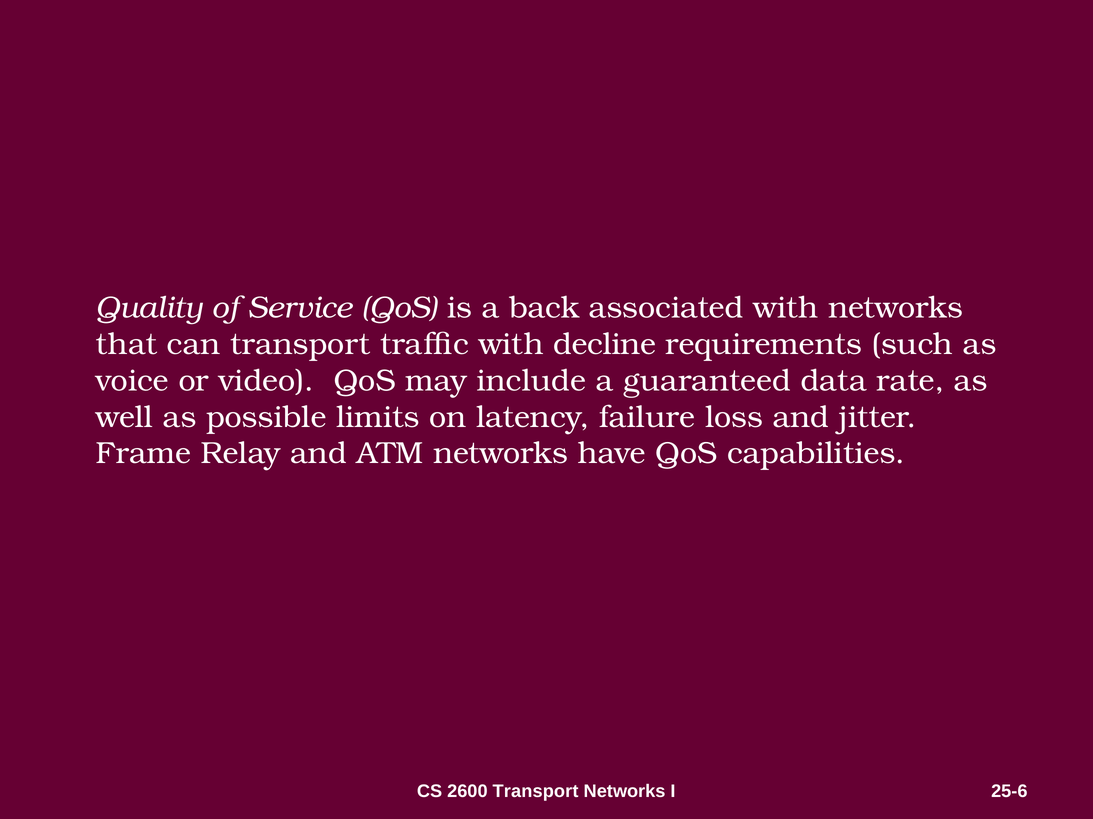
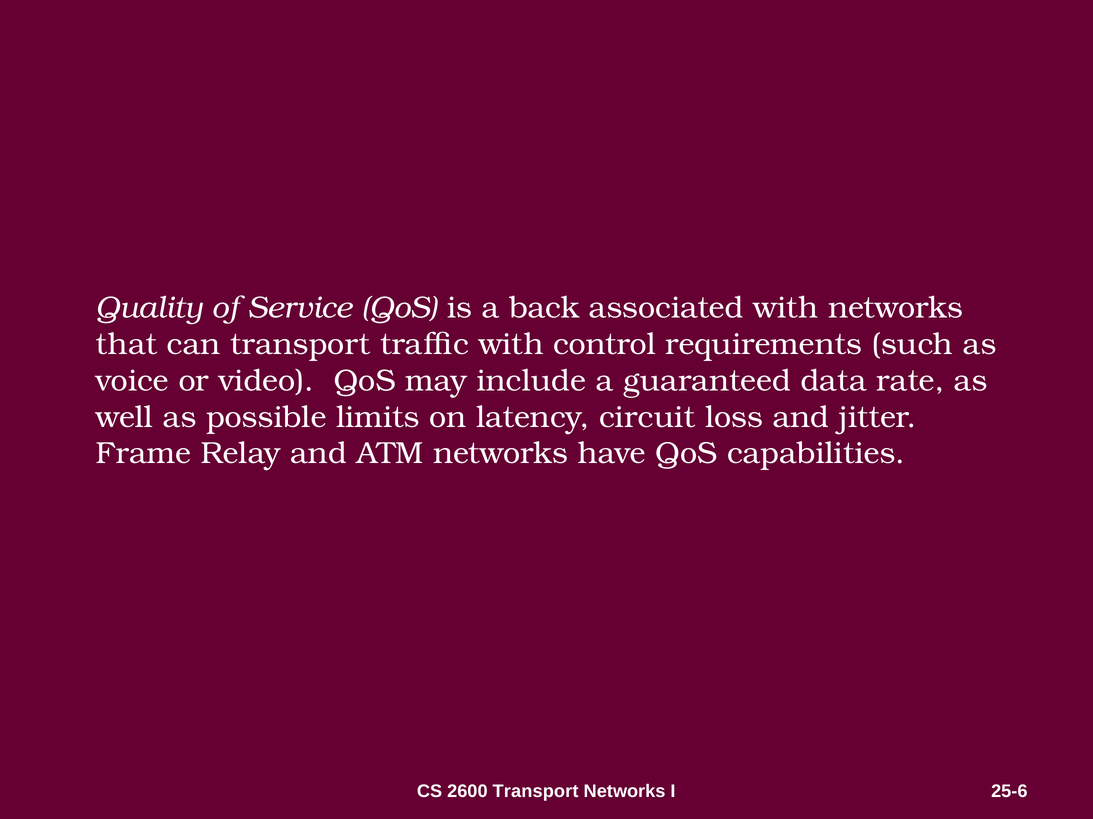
decline: decline -> control
failure: failure -> circuit
